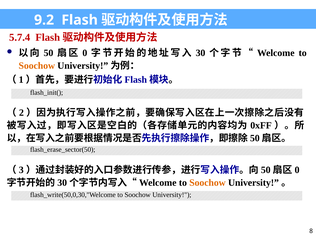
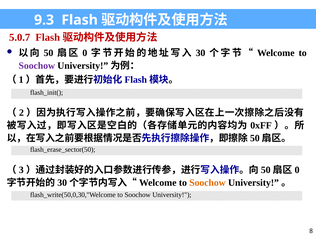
9.2: 9.2 -> 9.3
5.7.4: 5.7.4 -> 5.0.7
Soochow at (37, 66) colour: orange -> purple
